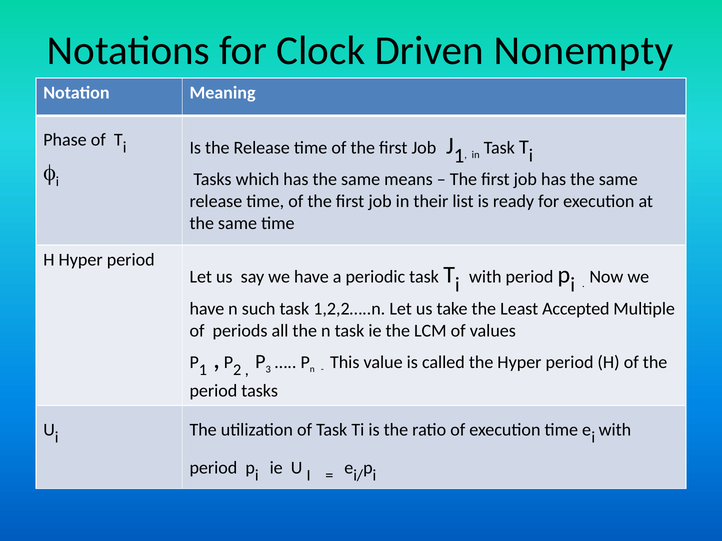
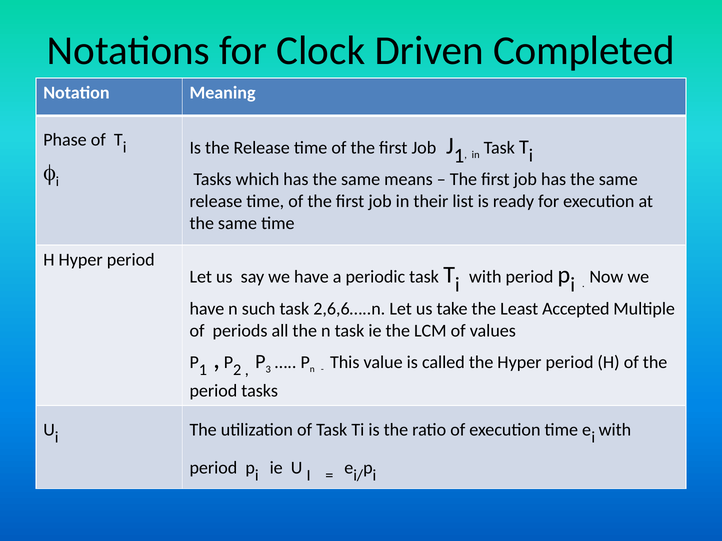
Nonempty: Nonempty -> Completed
1,2,2…..n: 1,2,2…..n -> 2,6,6…..n
